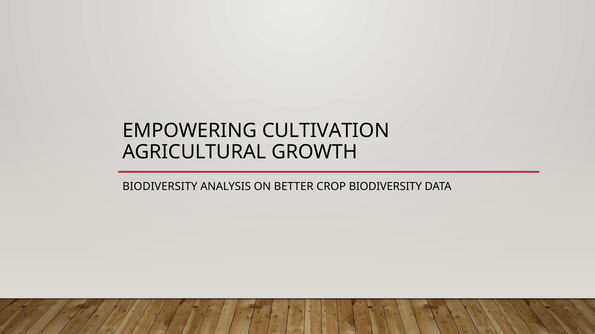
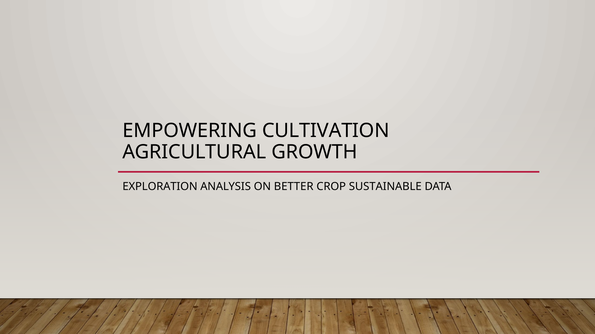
BIODIVERSITY at (160, 187): BIODIVERSITY -> EXPLORATION
CROP BIODIVERSITY: BIODIVERSITY -> SUSTAINABLE
